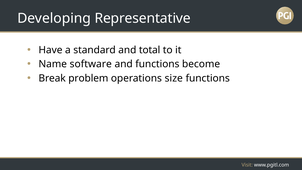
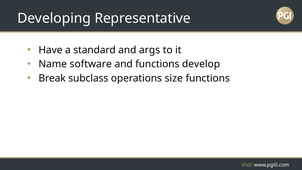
total: total -> args
become: become -> develop
problem: problem -> subclass
